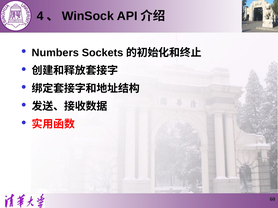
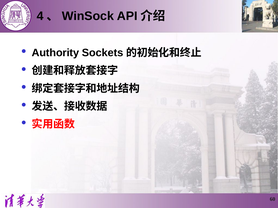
Numbers: Numbers -> Authority
